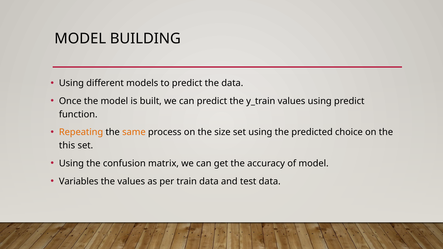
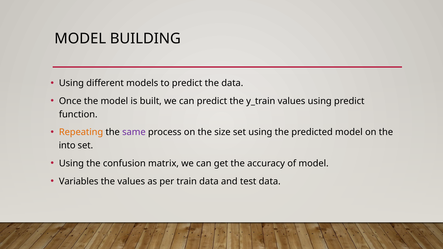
same colour: orange -> purple
predicted choice: choice -> model
this: this -> into
